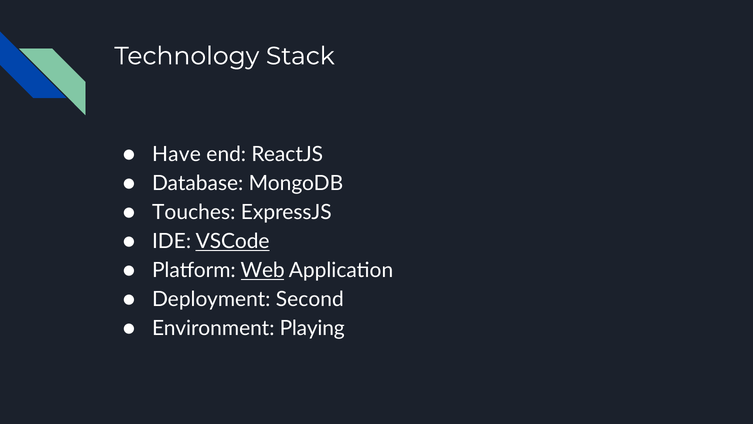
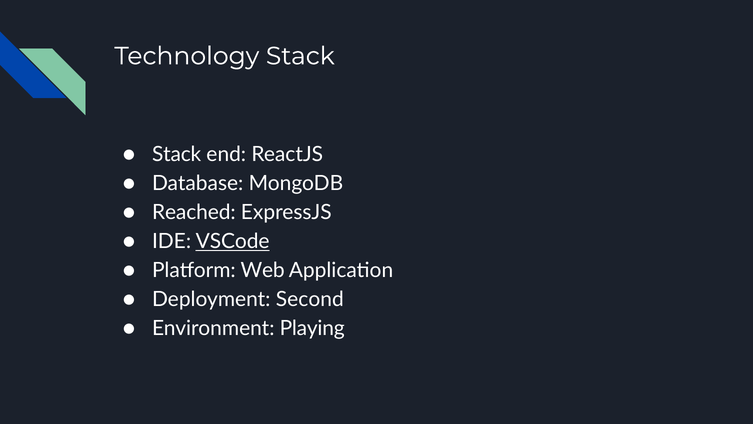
Have at (176, 154): Have -> Stack
Touches: Touches -> Reached
Web underline: present -> none
